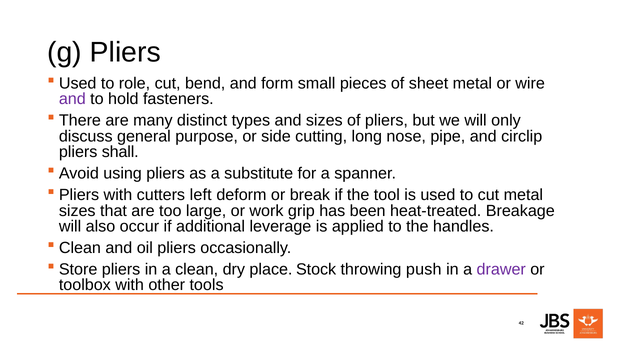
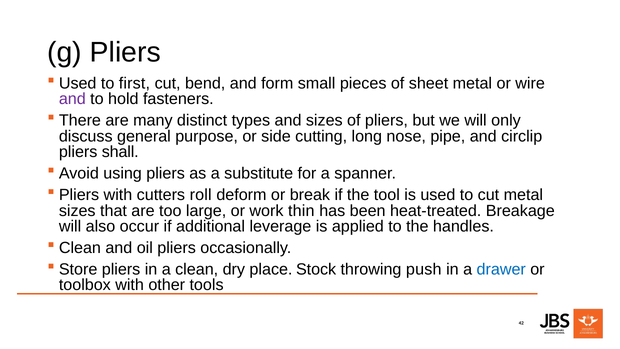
role: role -> first
left: left -> roll
grip: grip -> thin
drawer colour: purple -> blue
